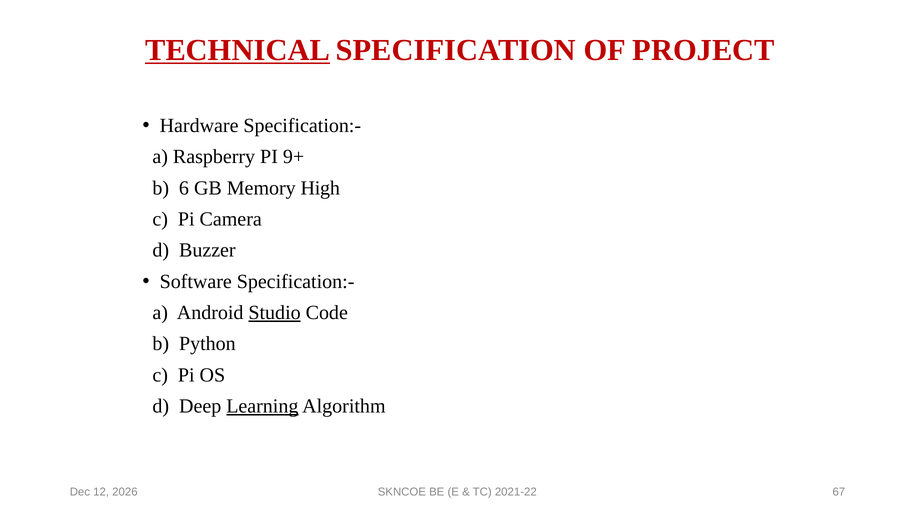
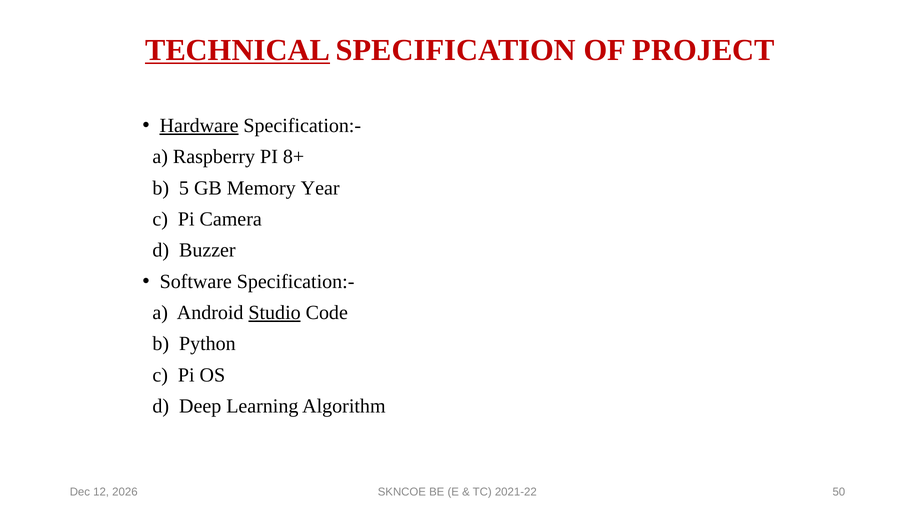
Hardware underline: none -> present
9+: 9+ -> 8+
6: 6 -> 5
High: High -> Year
Learning underline: present -> none
67: 67 -> 50
